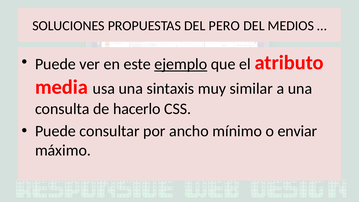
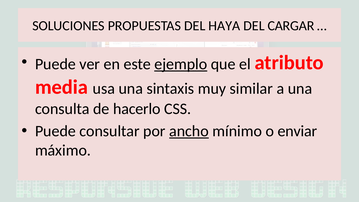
PERO: PERO -> HAYA
MEDIOS: MEDIOS -> CARGAR
ancho underline: none -> present
